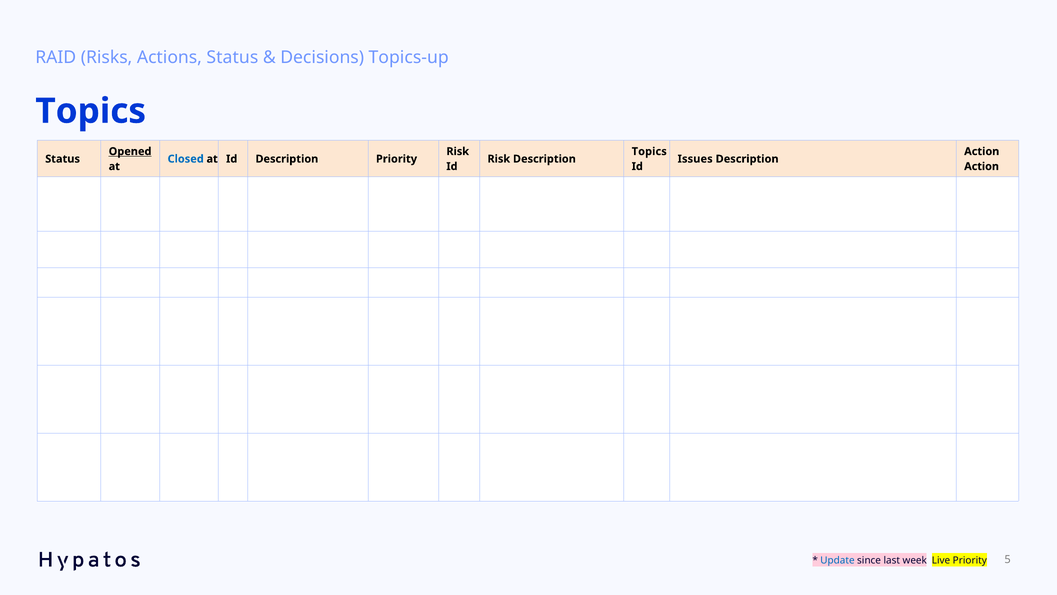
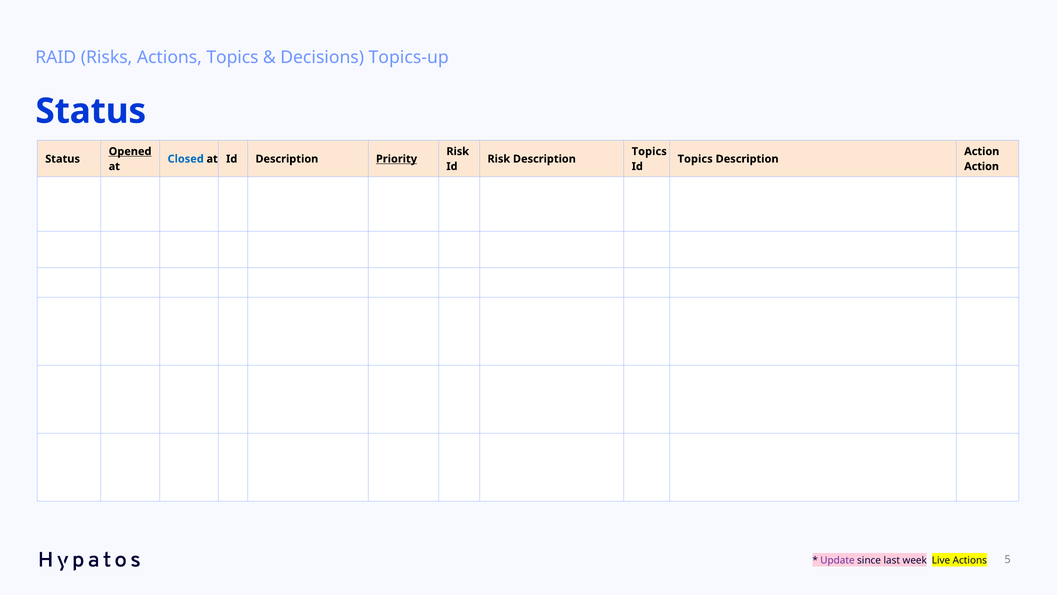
Actions Status: Status -> Topics
Topics at (91, 111): Topics -> Status
Priority at (397, 159) underline: none -> present
Issues at (695, 159): Issues -> Topics
Update colour: blue -> purple
Live Priority: Priority -> Actions
